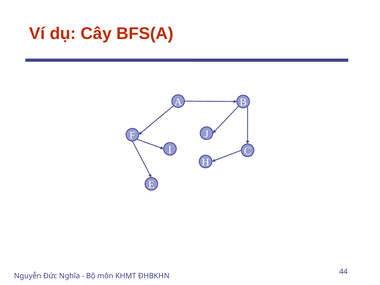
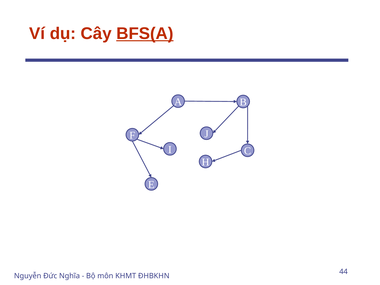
BFS(A underline: none -> present
